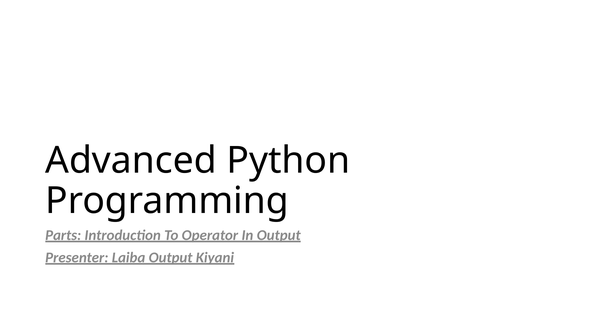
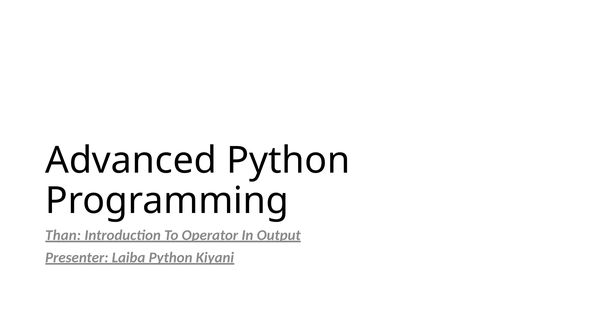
Parts: Parts -> Than
Laiba Output: Output -> Python
